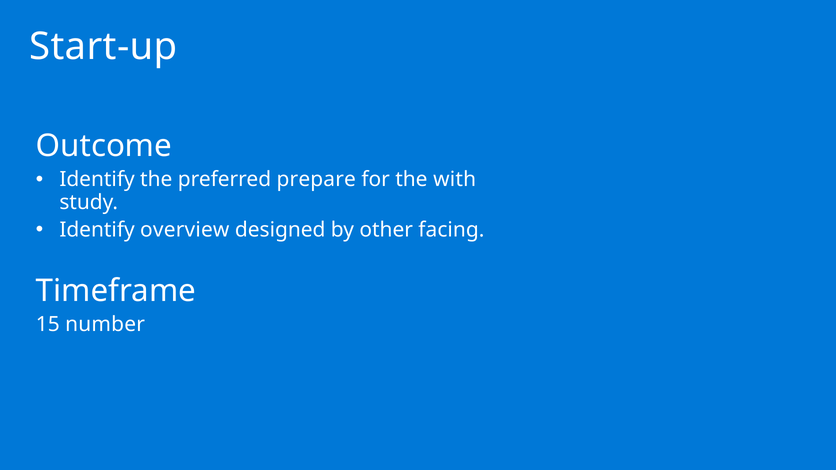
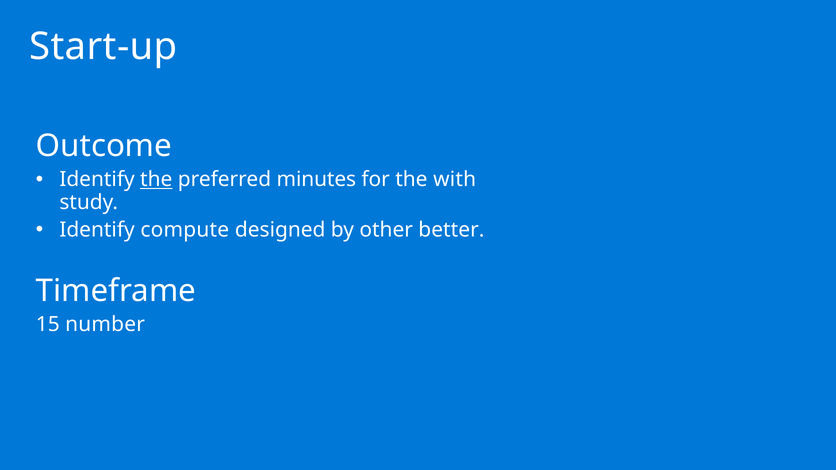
the at (156, 180) underline: none -> present
prepare: prepare -> minutes
overview: overview -> compute
facing: facing -> better
